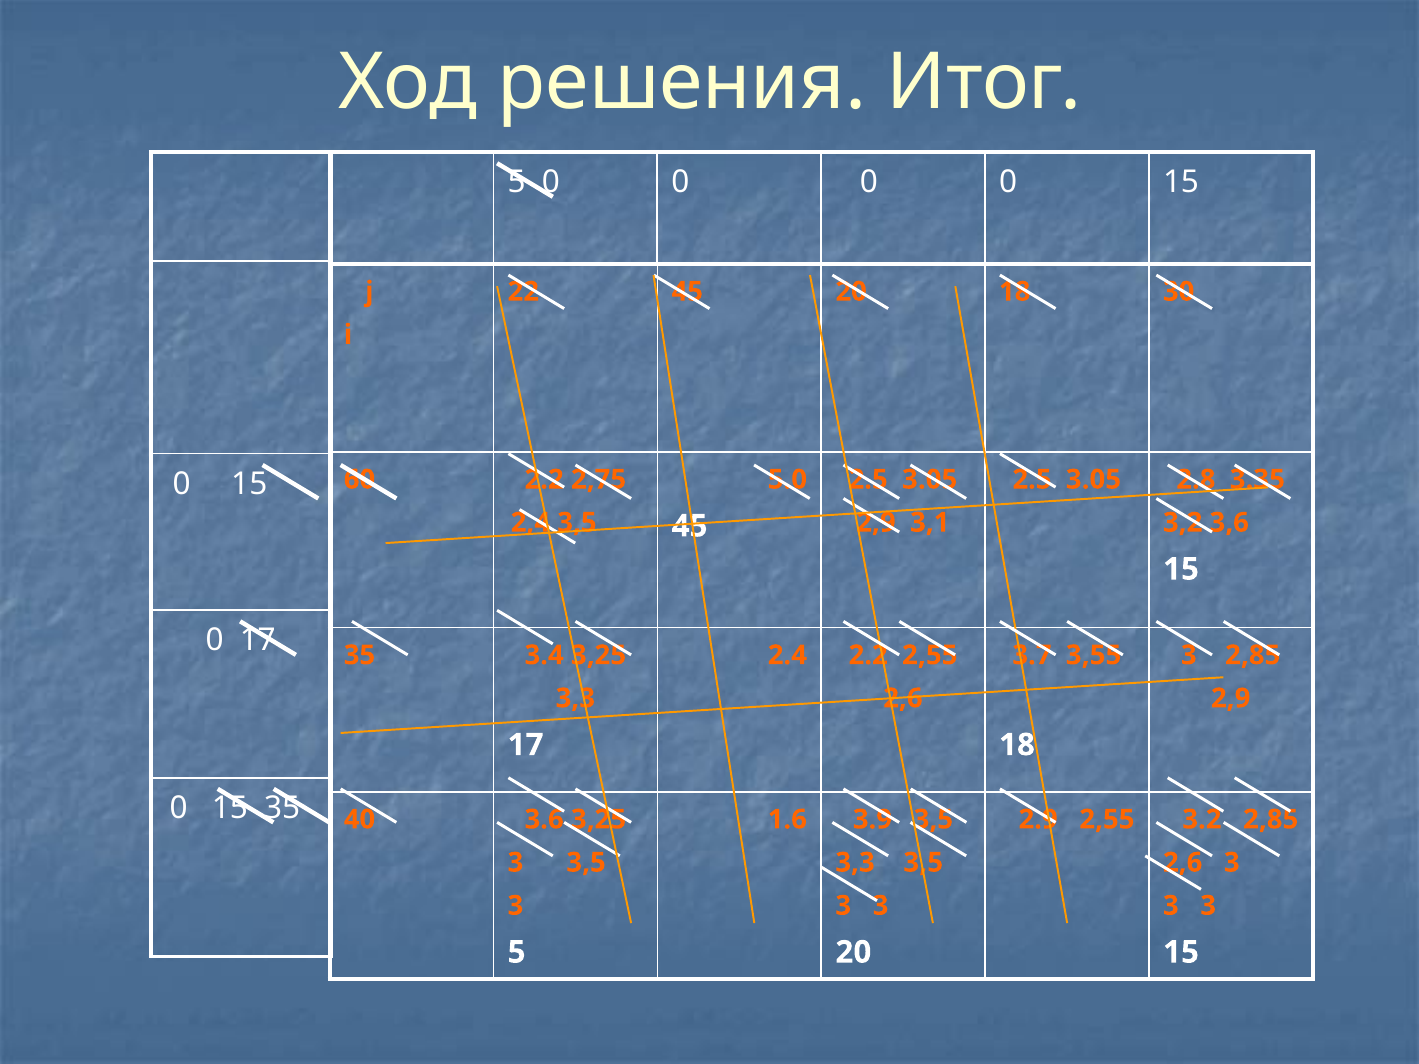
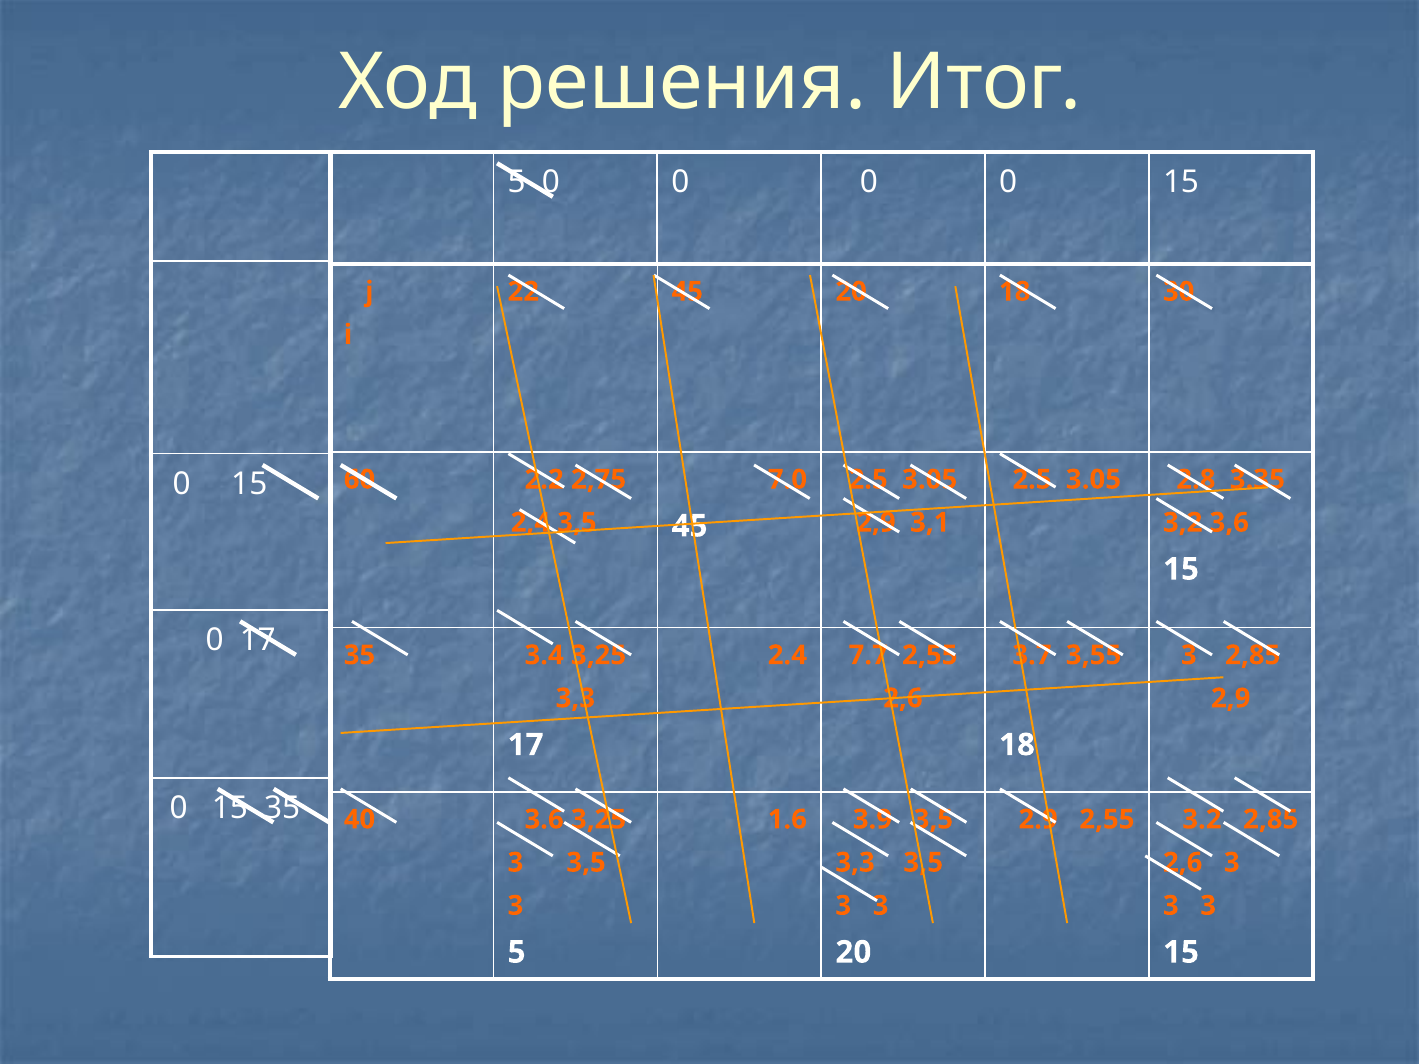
5.0: 5.0 -> 7.0
2.4 2.2: 2.2 -> 7.7
